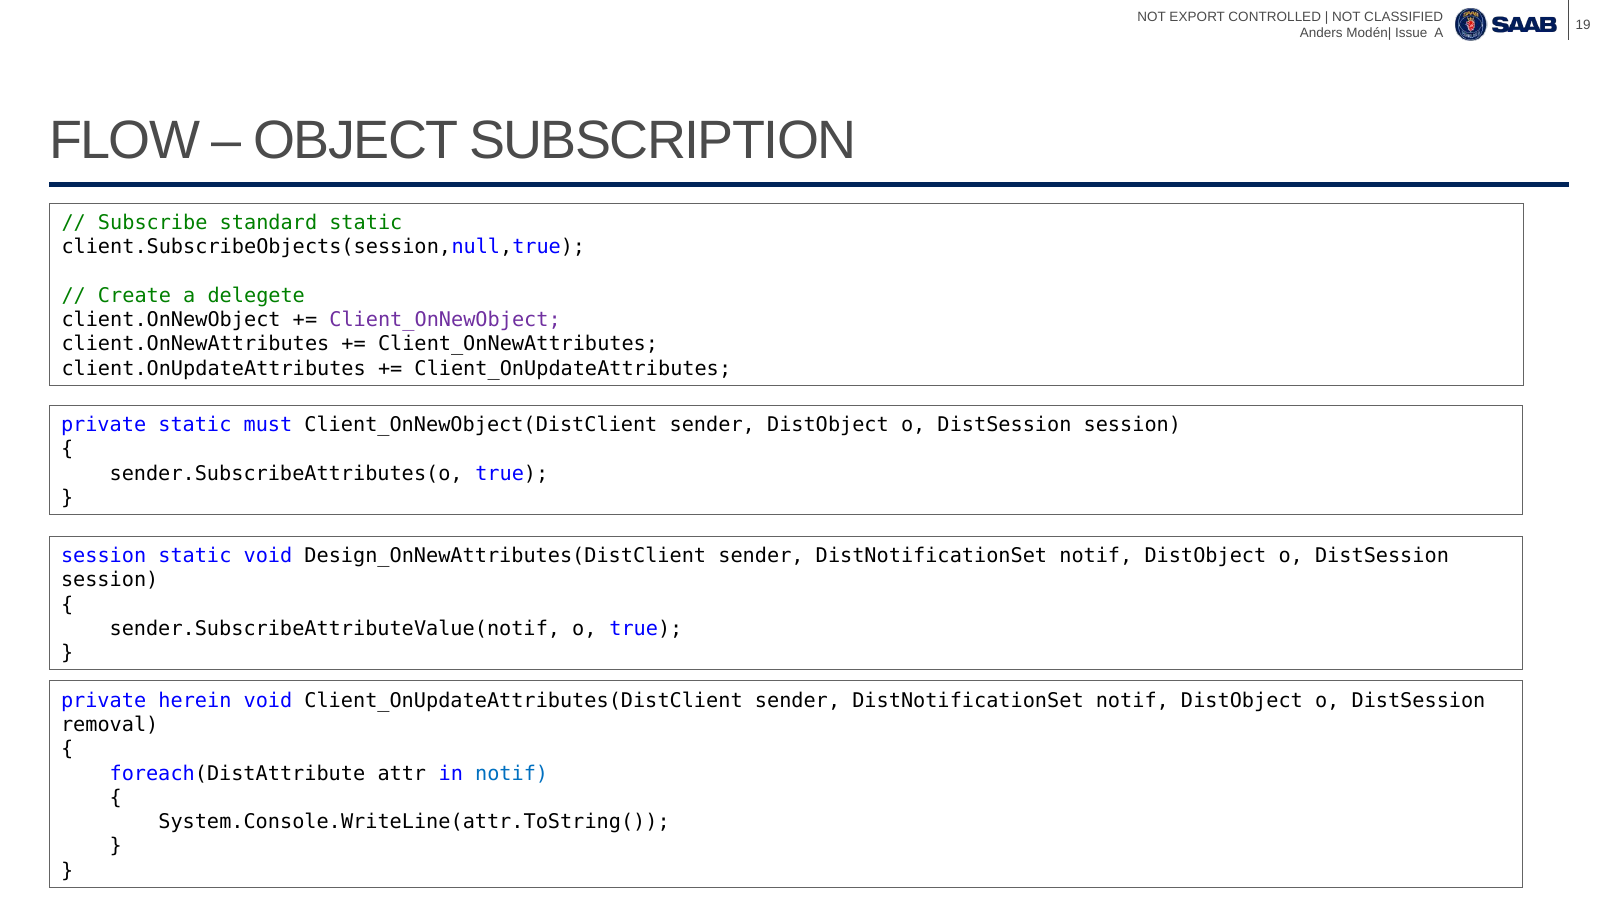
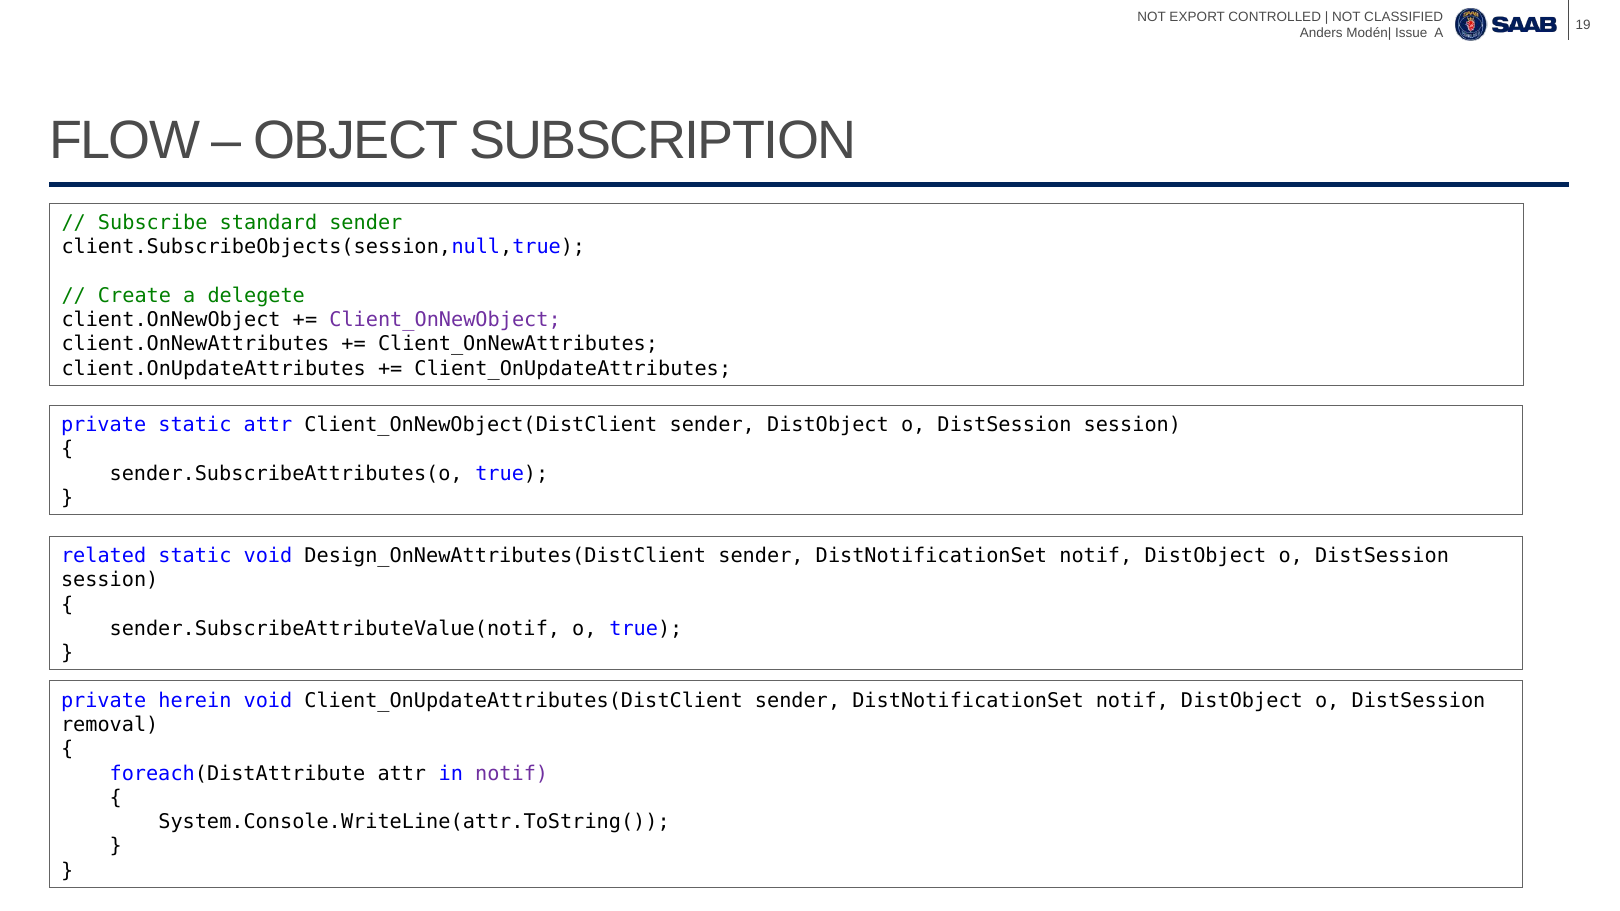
standard static: static -> sender
static must: must -> attr
session at (104, 556): session -> related
notif at (512, 774) colour: blue -> purple
